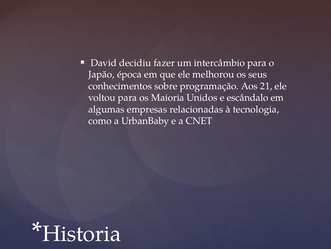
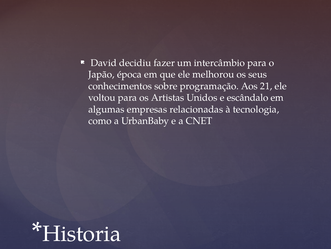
Maioria: Maioria -> Artistas
